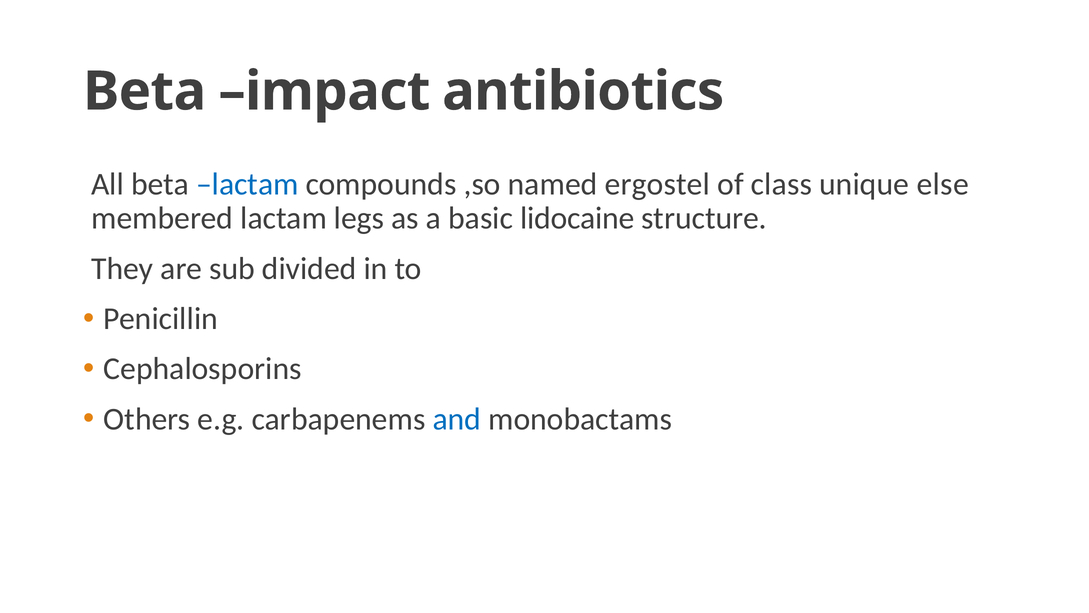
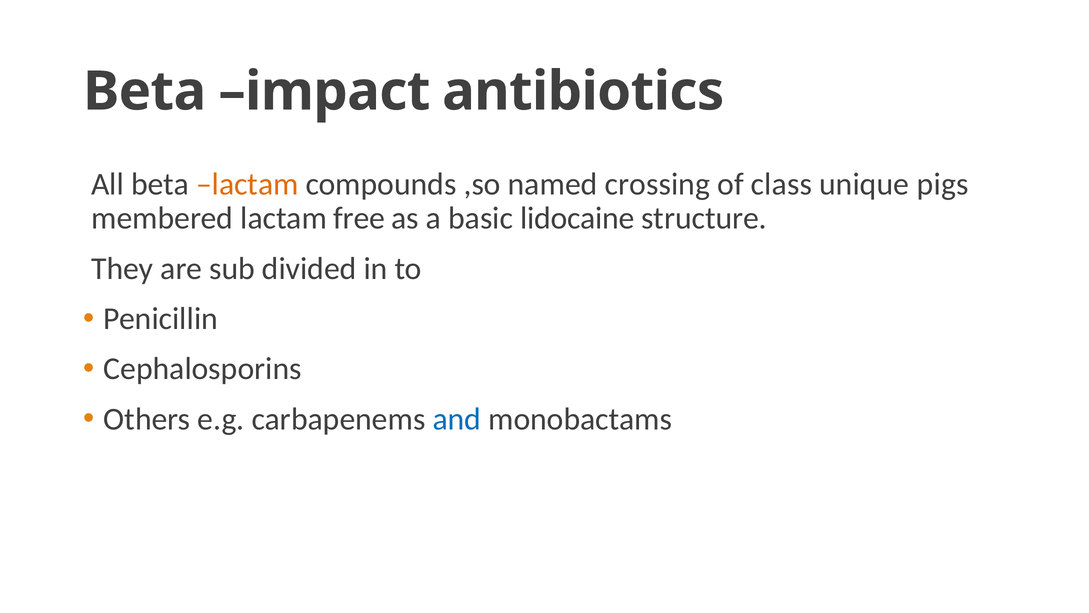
lactam at (247, 184) colour: blue -> orange
ergostel: ergostel -> crossing
else: else -> pigs
legs: legs -> free
